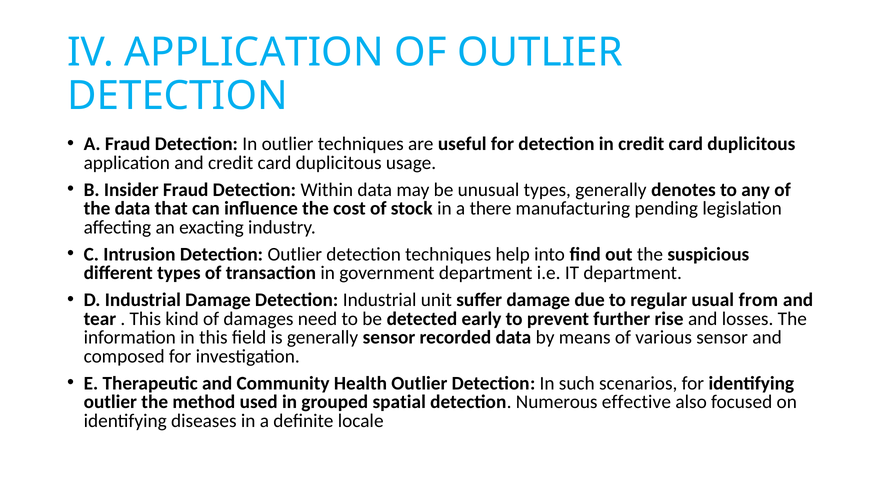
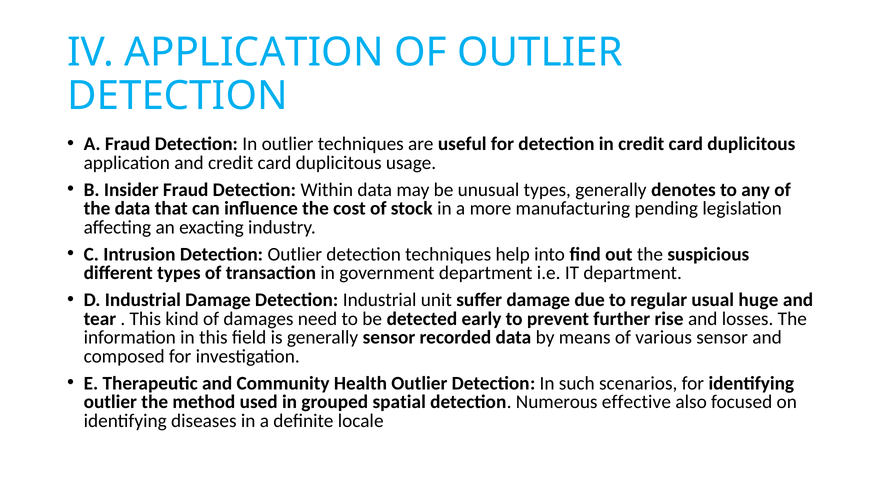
there: there -> more
from: from -> huge
